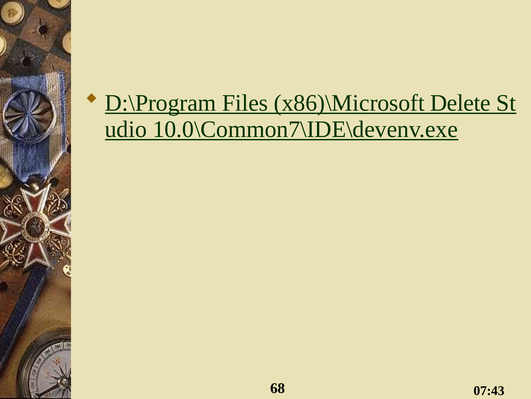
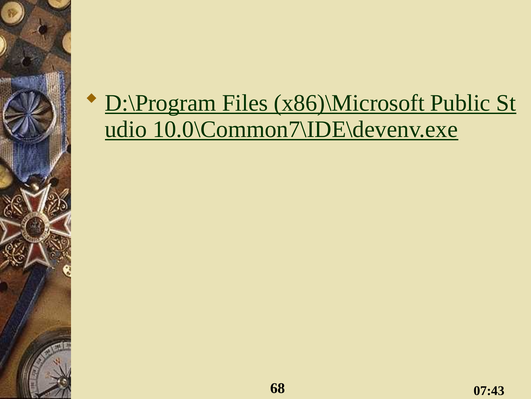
Delete: Delete -> Public
